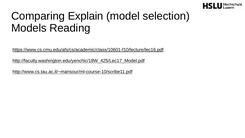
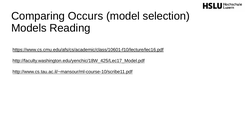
Explain: Explain -> Occurs
